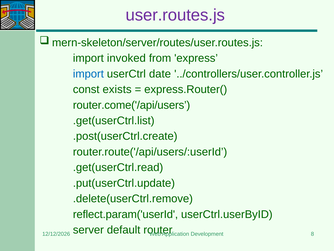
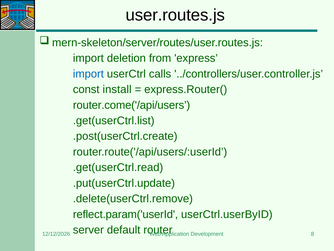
user.routes.js colour: purple -> black
invoked: invoked -> deletion
date: date -> calls
exists: exists -> install
